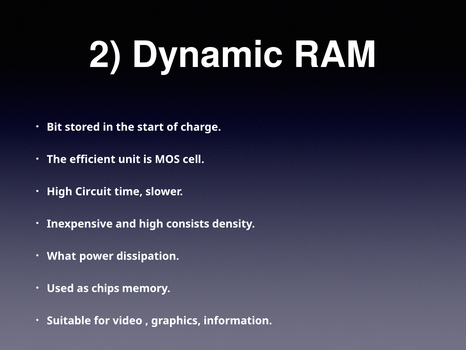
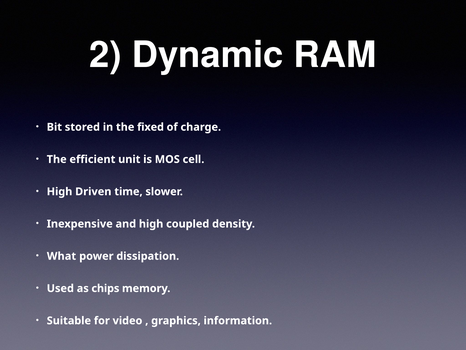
start: start -> fixed
Circuit: Circuit -> Driven
consists: consists -> coupled
